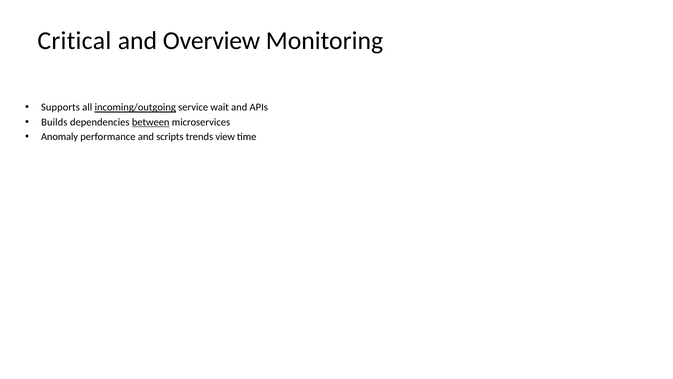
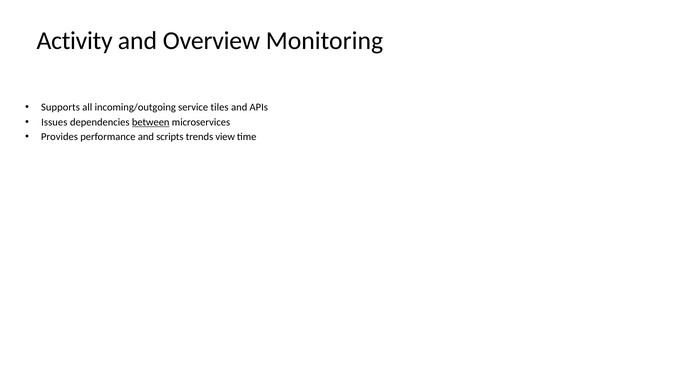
Critical: Critical -> Activity
incoming/outgoing underline: present -> none
wait: wait -> tiles
Builds: Builds -> Issues
Anomaly: Anomaly -> Provides
